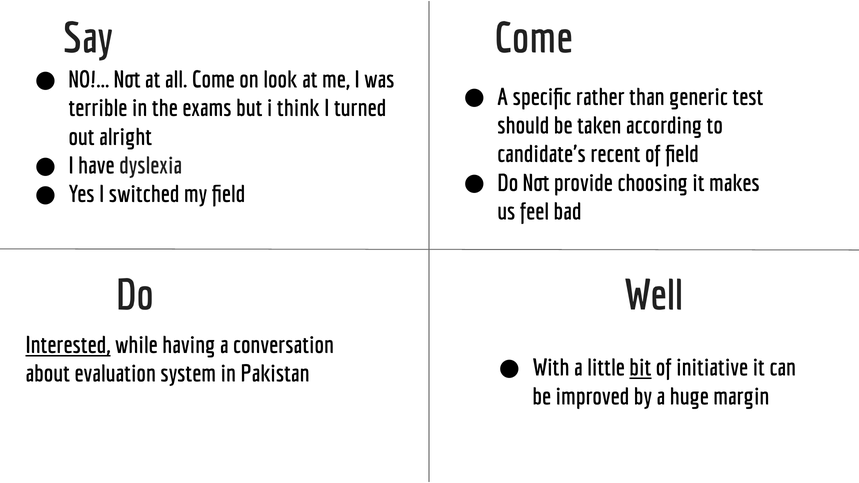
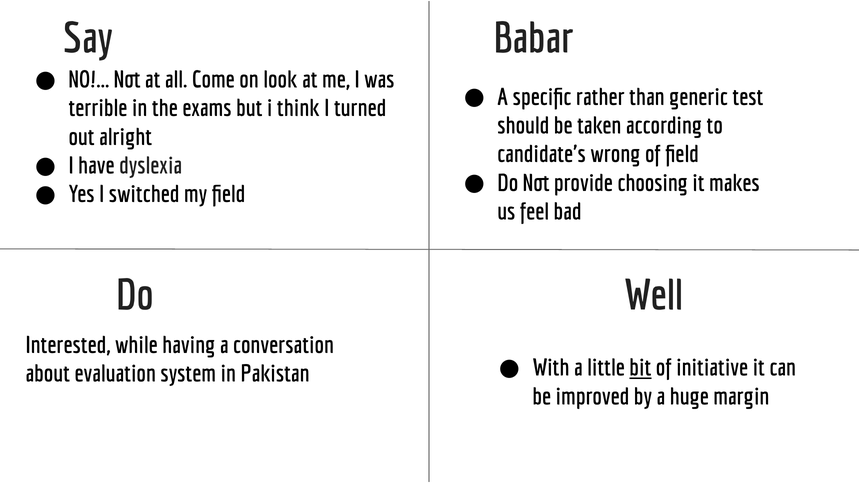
Come at (534, 38): Come -> Babar
recent: recent -> wrong
Interested underline: present -> none
